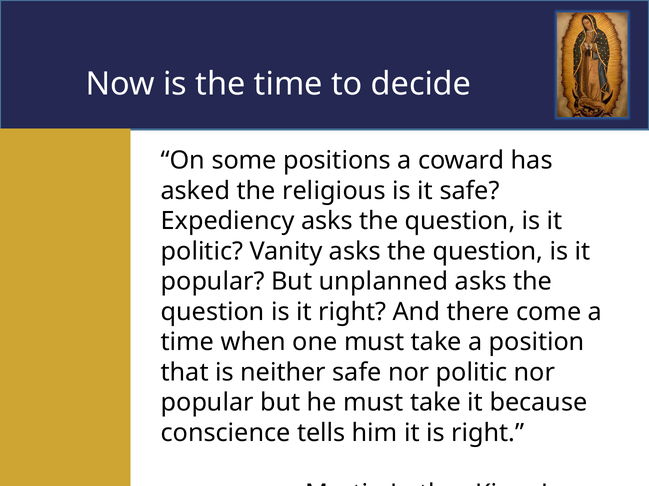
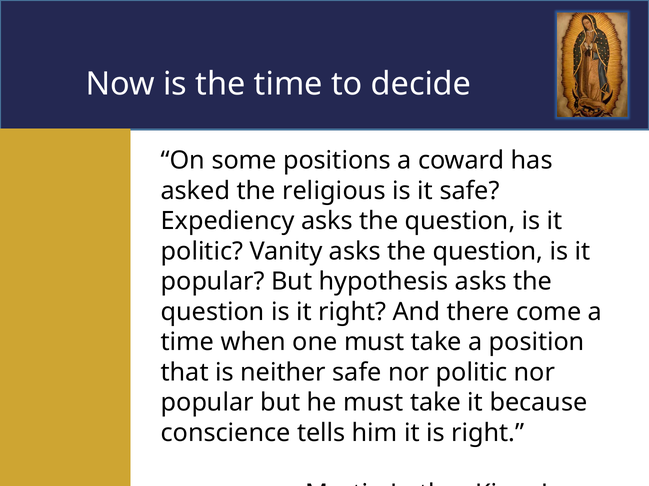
unplanned: unplanned -> hypothesis
